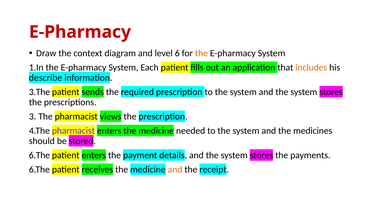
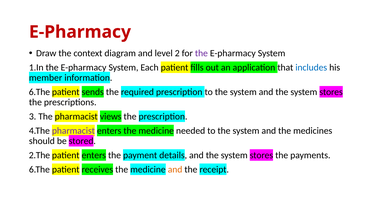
6: 6 -> 2
the at (201, 53) colour: orange -> purple
includes colour: orange -> blue
describe: describe -> member
3.The at (39, 92): 3.The -> 6.The
6.The at (39, 155): 6.The -> 2.The
